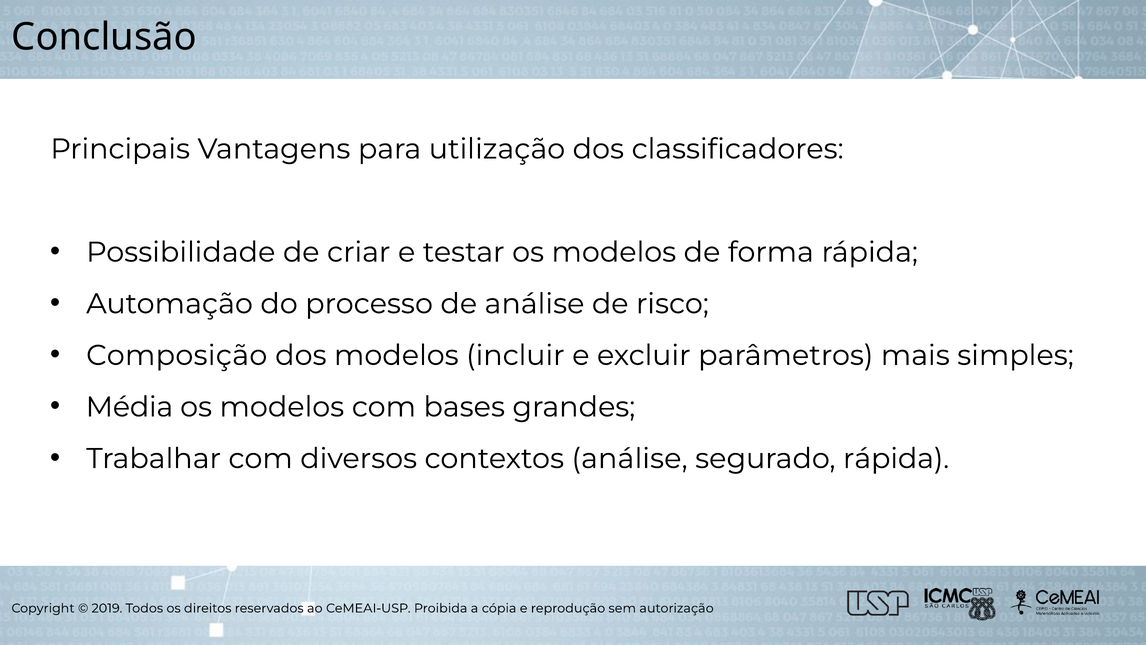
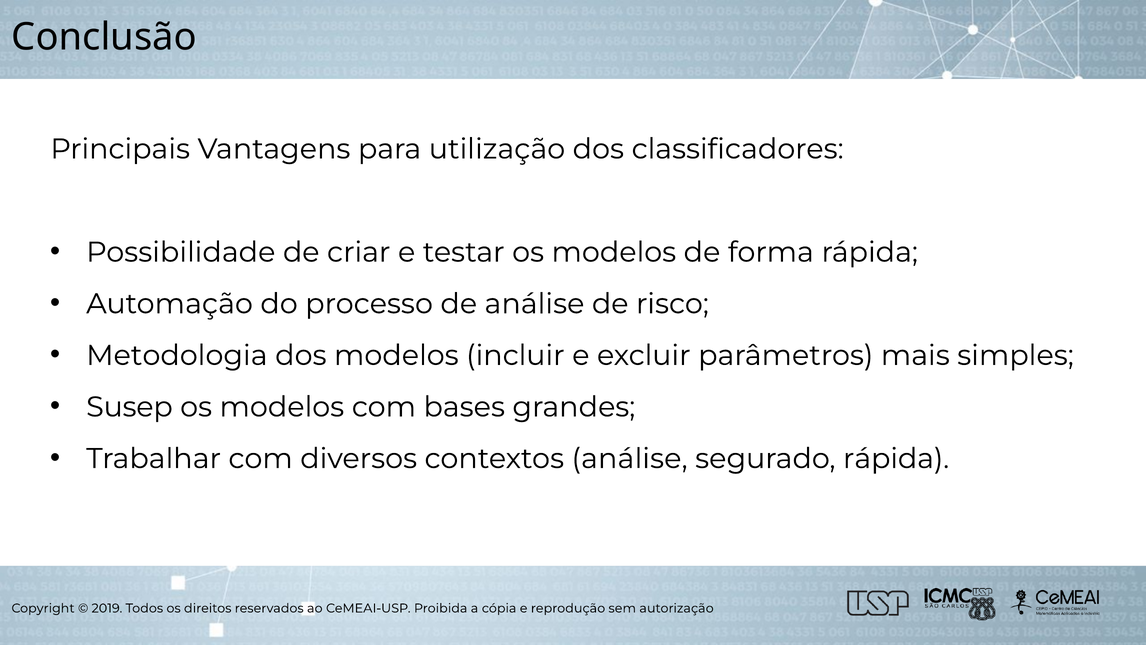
Composição: Composição -> Metodologia
Média: Média -> Susep
